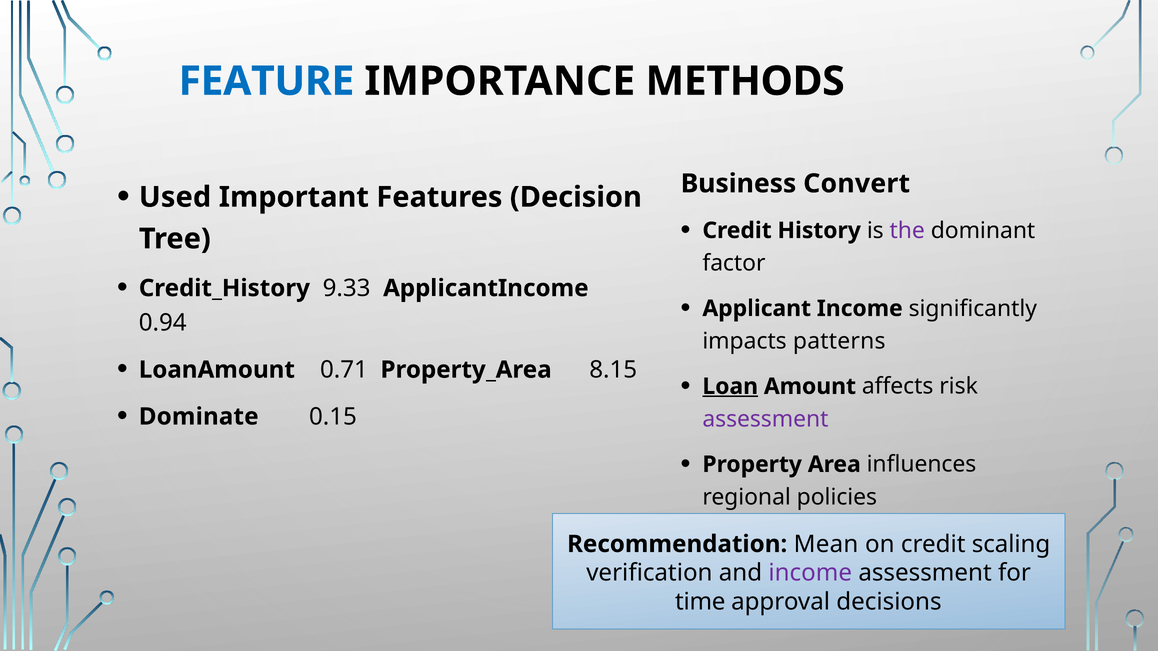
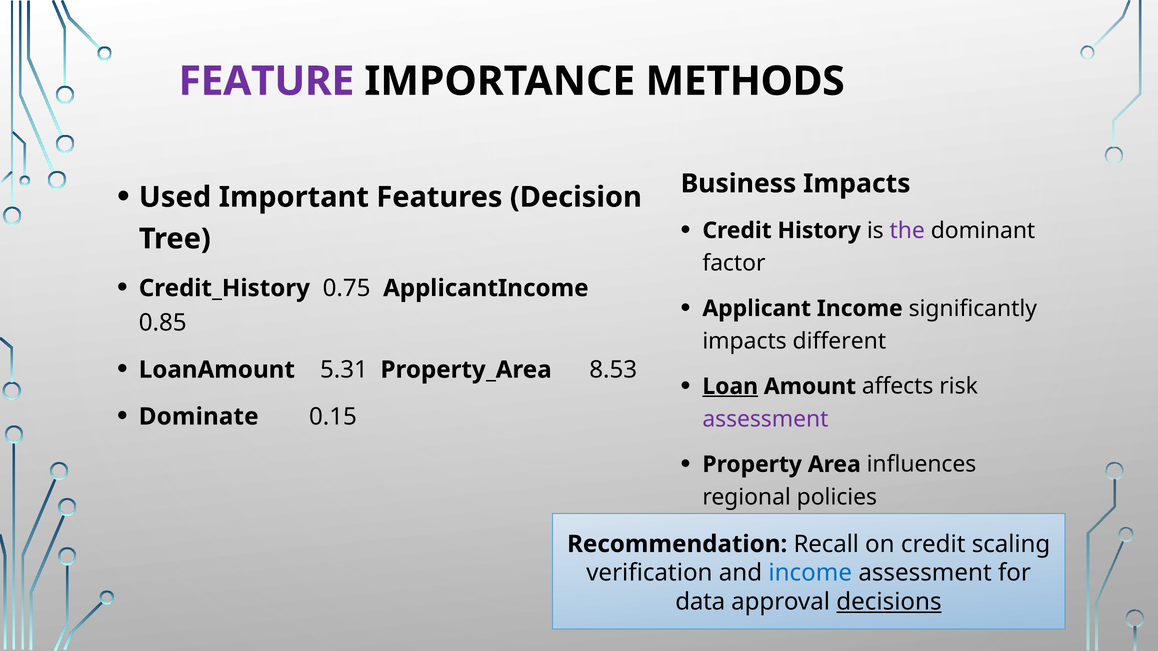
FEATURE colour: blue -> purple
Business Convert: Convert -> Impacts
9.33: 9.33 -> 0.75
0.94: 0.94 -> 0.85
patterns: patterns -> different
0.71: 0.71 -> 5.31
8.15: 8.15 -> 8.53
Mean: Mean -> Recall
income at (810, 573) colour: purple -> blue
time: time -> data
decisions underline: none -> present
